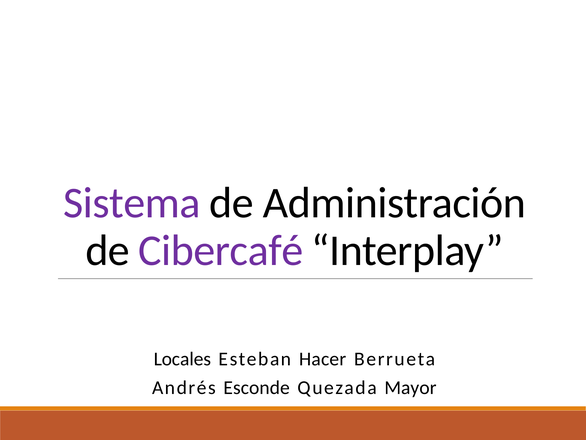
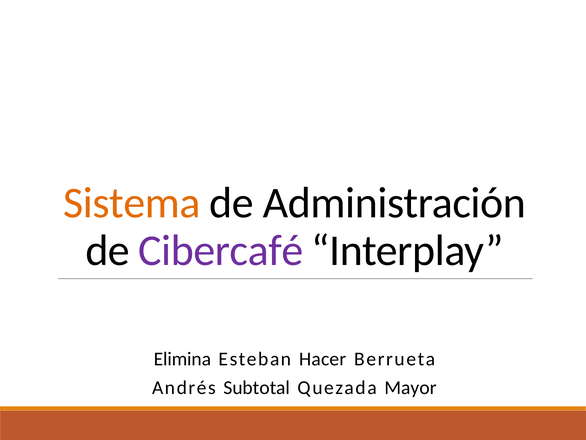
Sistema colour: purple -> orange
Locales: Locales -> Elimina
Esconde: Esconde -> Subtotal
